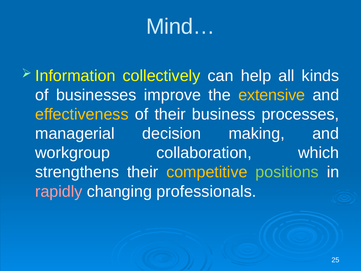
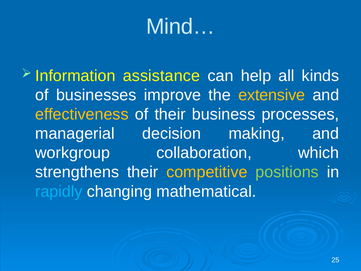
collectively: collectively -> assistance
rapidly colour: pink -> light blue
professionals: professionals -> mathematical
